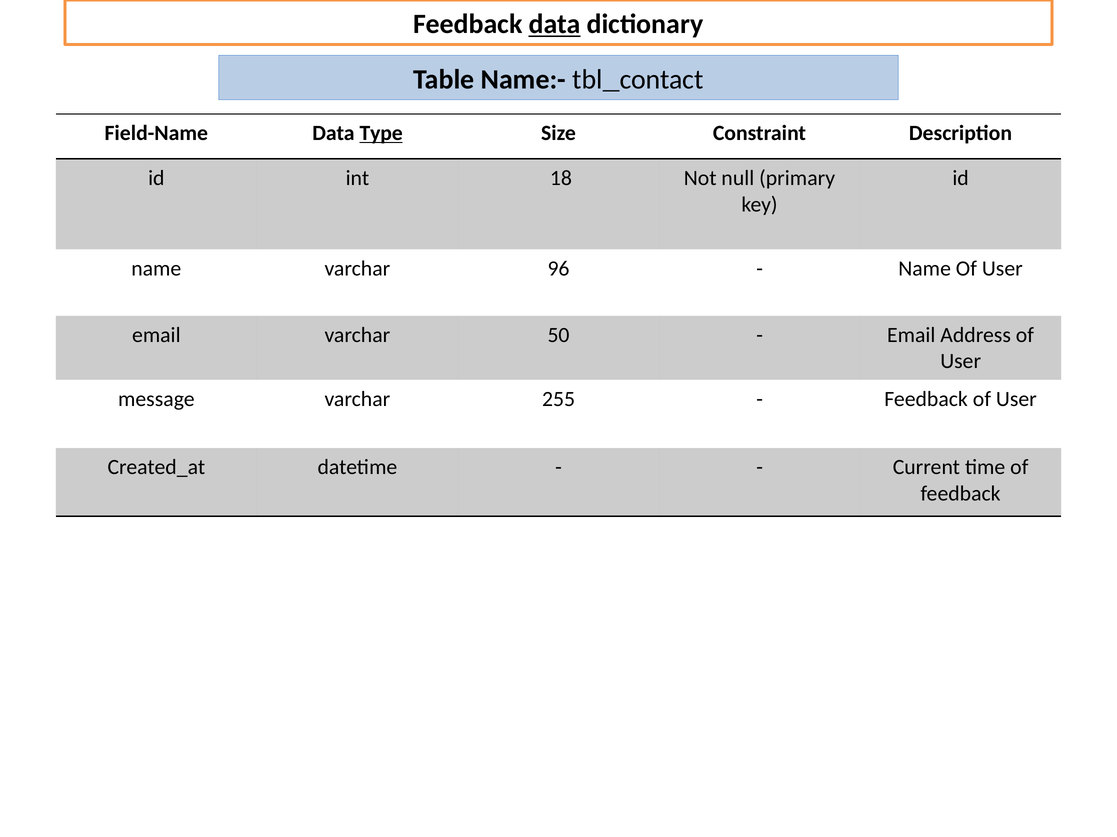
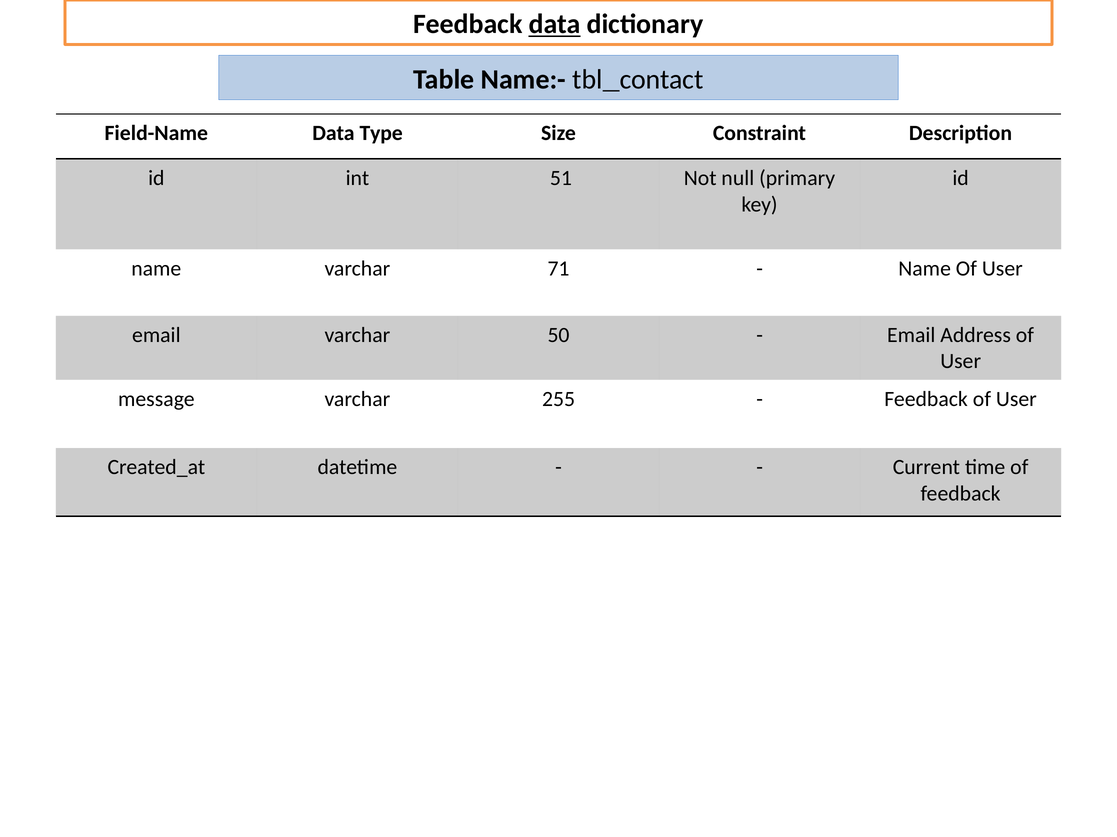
Type underline: present -> none
18: 18 -> 51
96: 96 -> 71
